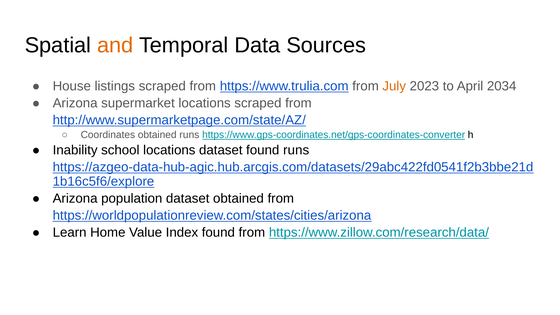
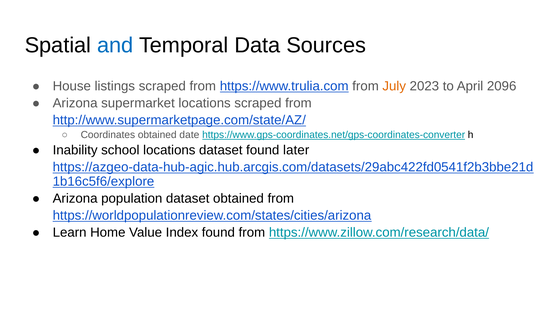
and colour: orange -> blue
2034: 2034 -> 2096
obtained runs: runs -> date
found runs: runs -> later
